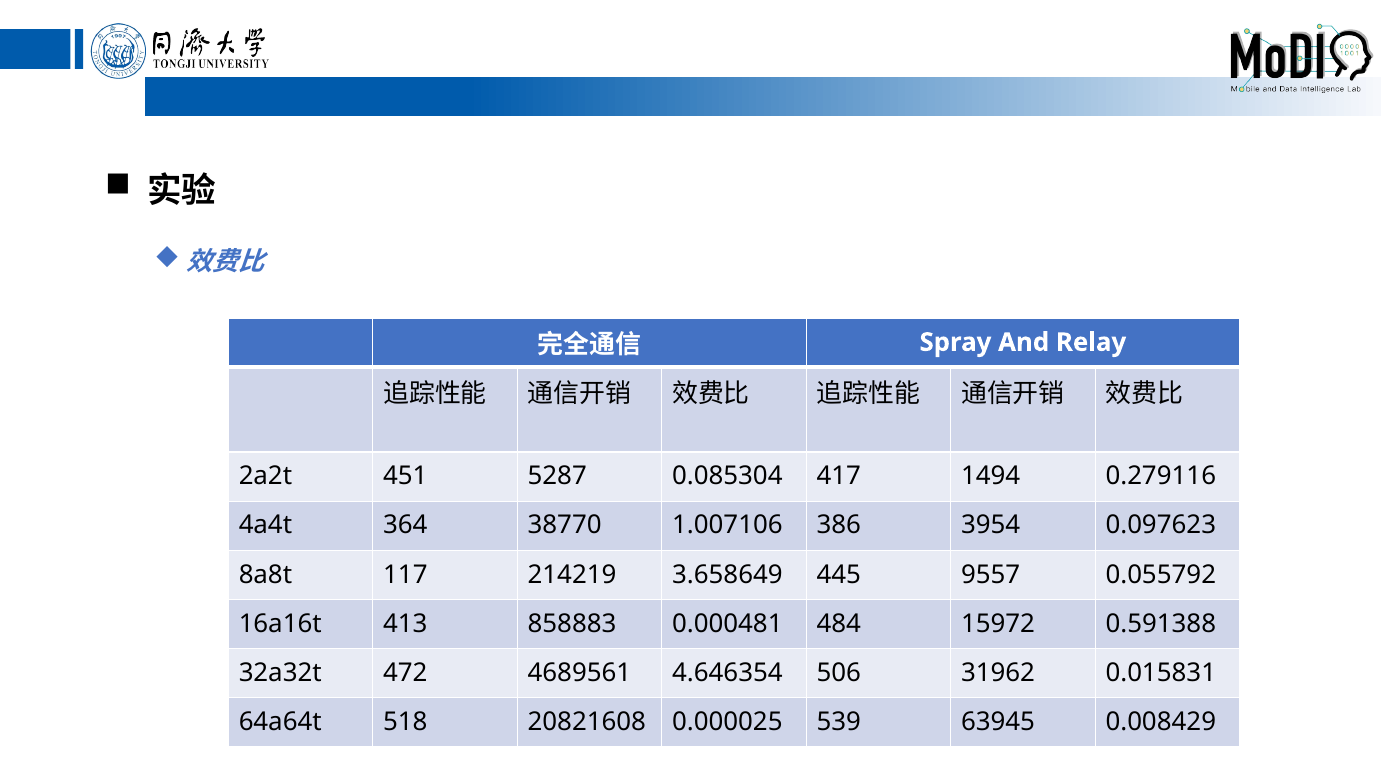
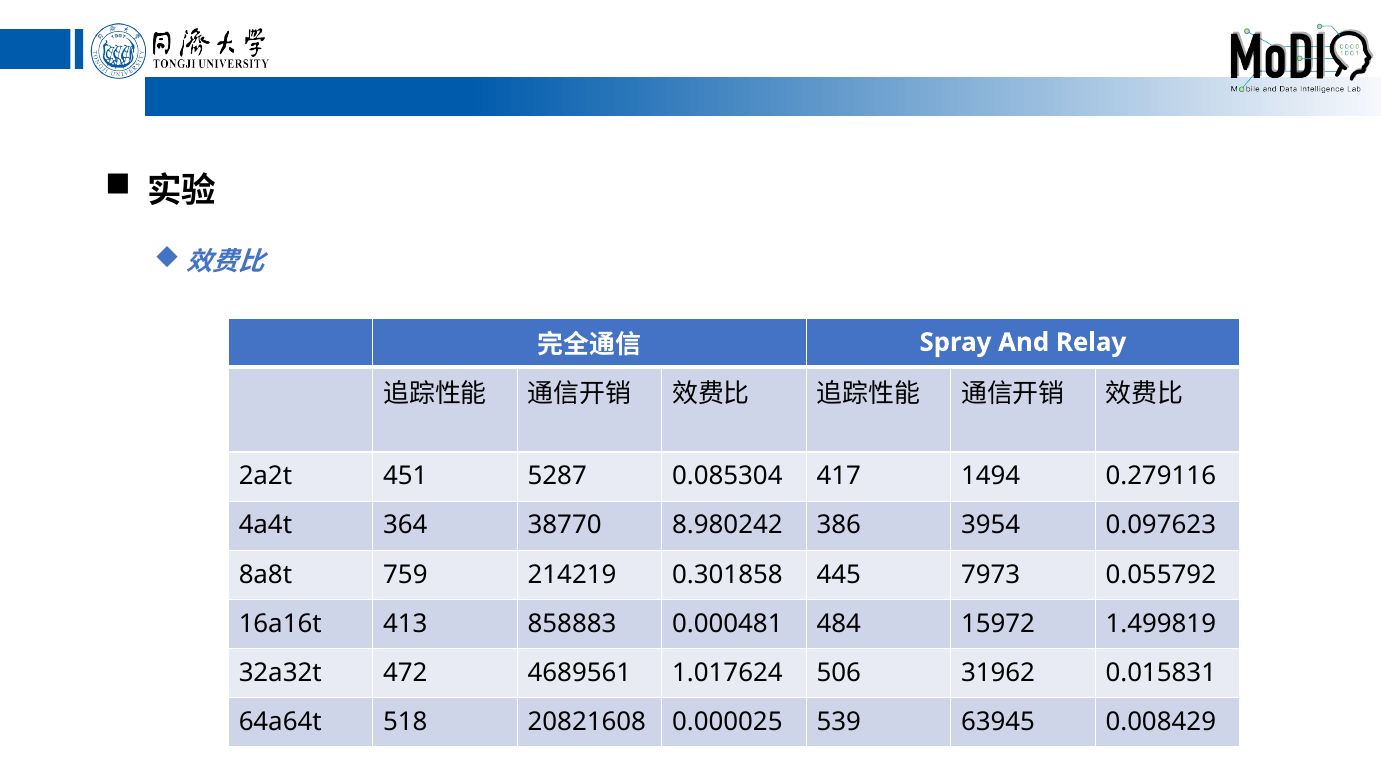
1.007106: 1.007106 -> 8.980242
117: 117 -> 759
3.658649: 3.658649 -> 0.301858
9557: 9557 -> 7973
0.591388: 0.591388 -> 1.499819
4.646354: 4.646354 -> 1.017624
